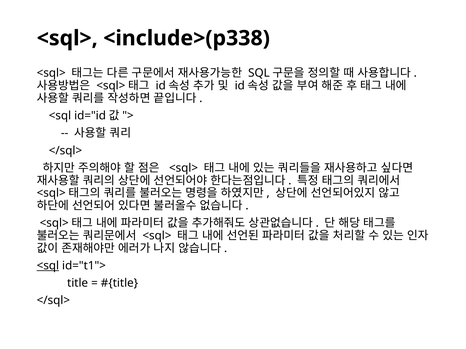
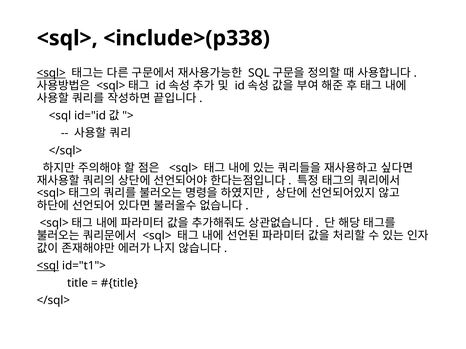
<sql> at (51, 73) underline: none -> present
